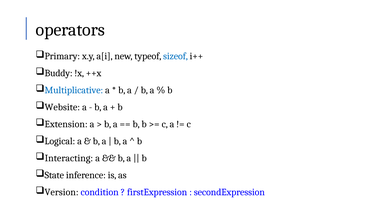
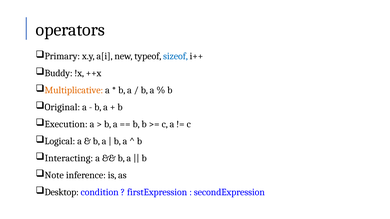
Multiplicative colour: blue -> orange
Website: Website -> Original
Extension: Extension -> Execution
State: State -> Note
Version: Version -> Desktop
